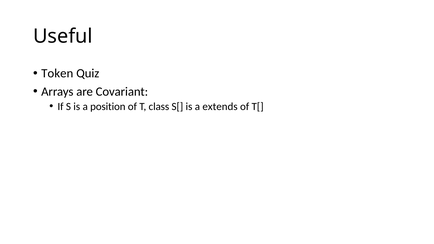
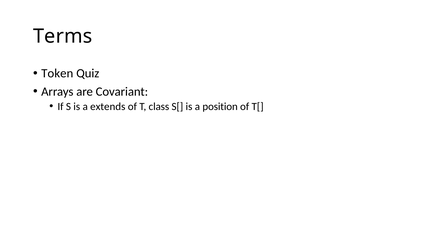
Useful: Useful -> Terms
position: position -> extends
extends: extends -> position
